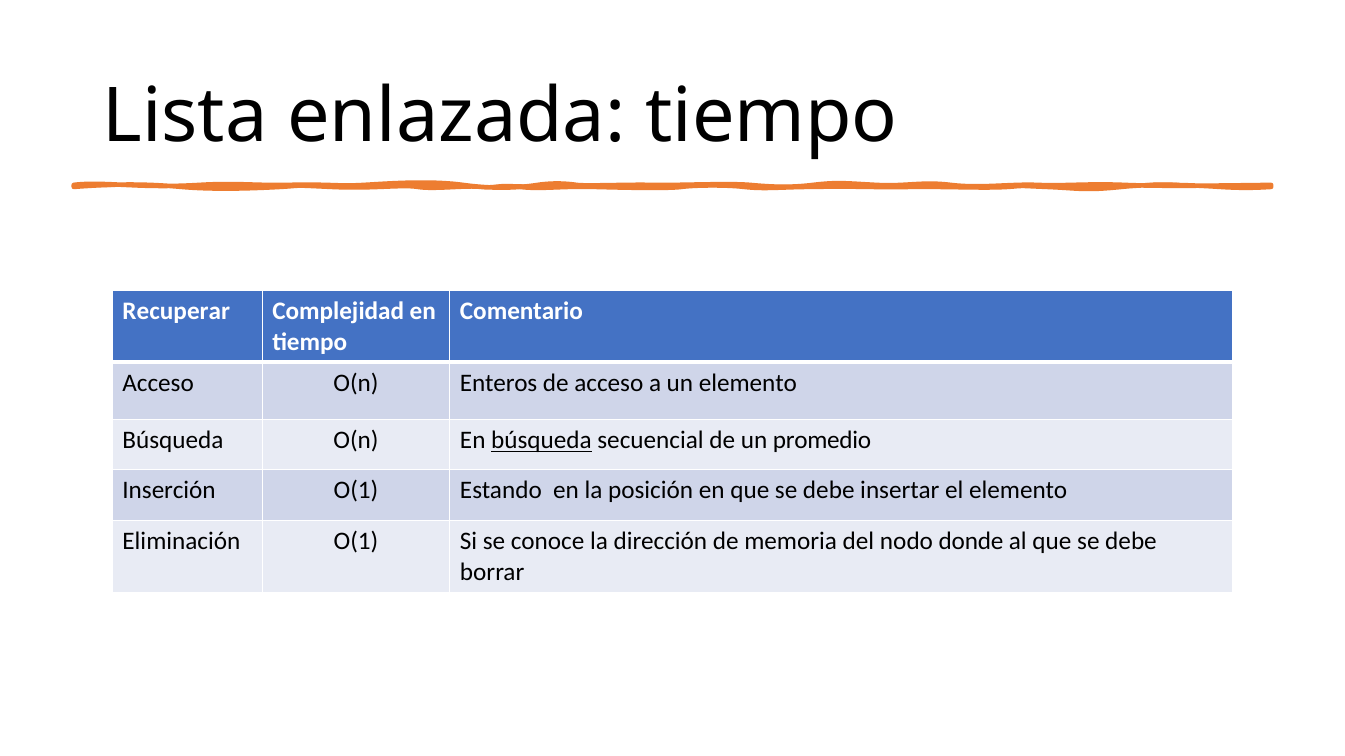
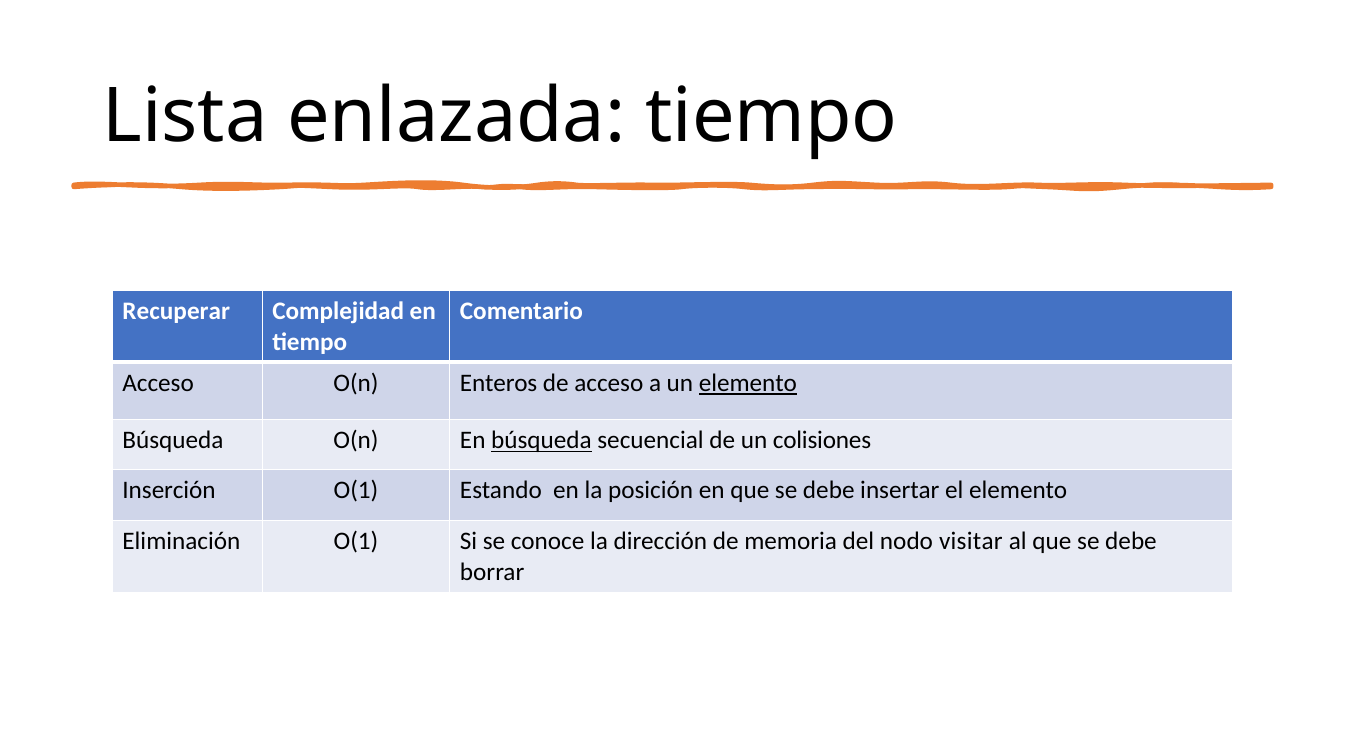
elemento at (748, 383) underline: none -> present
promedio: promedio -> colisiones
donde: donde -> visitar
